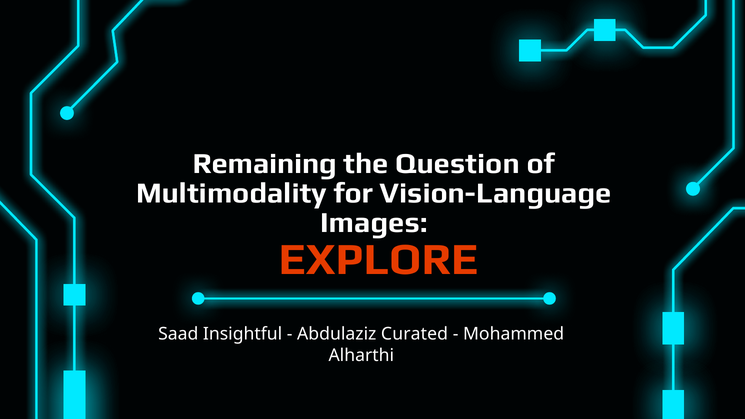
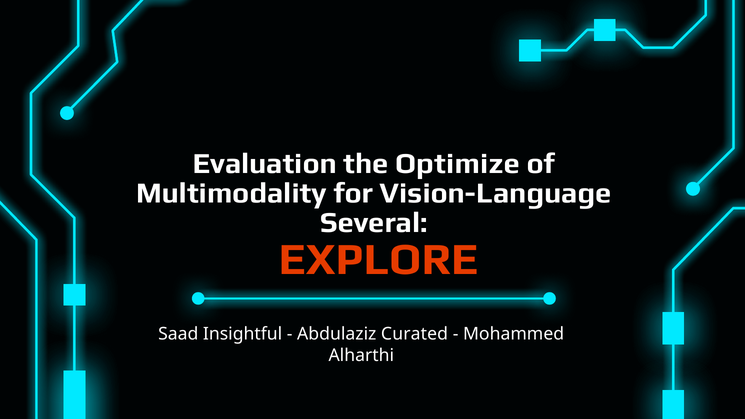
Remaining: Remaining -> Evaluation
Question: Question -> Optimize
Images: Images -> Several
